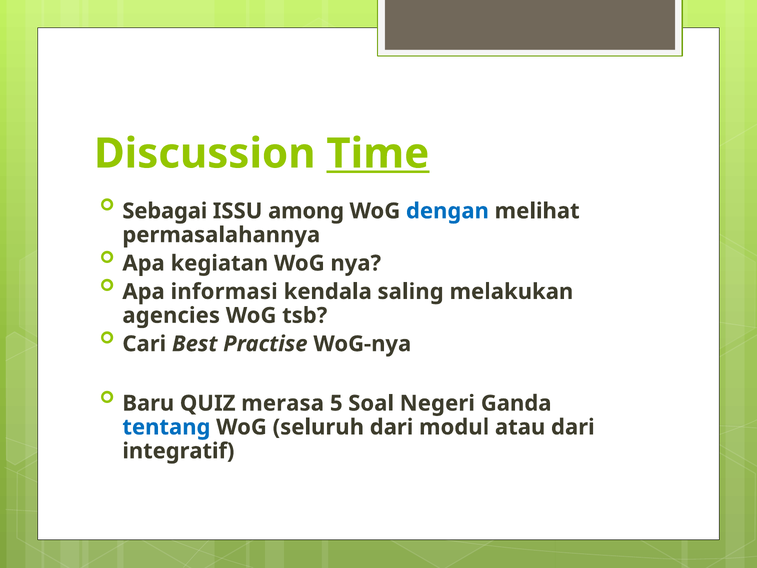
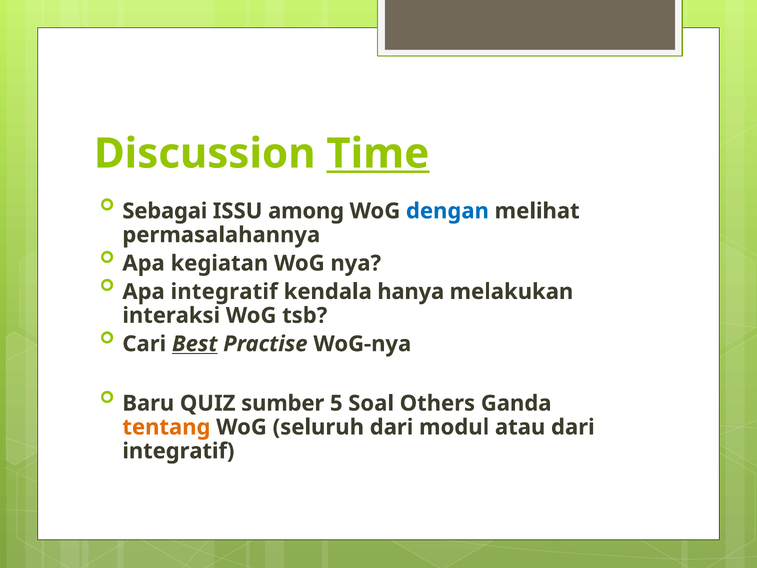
Apa informasi: informasi -> integratif
saling: saling -> hanya
agencies: agencies -> interaksi
Best underline: none -> present
merasa: merasa -> sumber
Negeri: Negeri -> Others
tentang colour: blue -> orange
